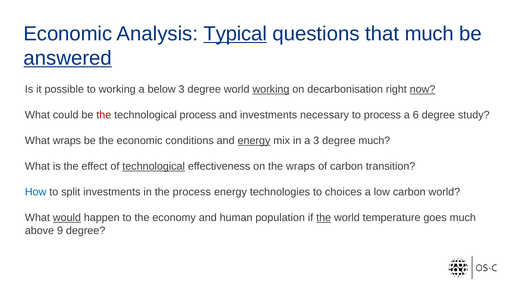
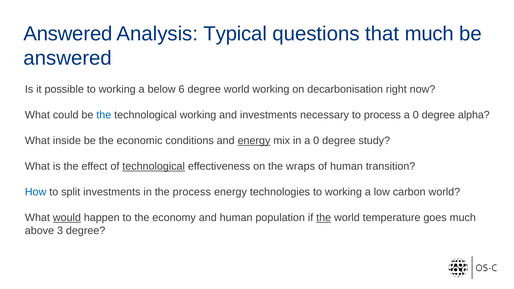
Economic at (68, 34): Economic -> Answered
Typical underline: present -> none
answered at (68, 58) underline: present -> none
below 3: 3 -> 6
working at (271, 89) underline: present -> none
now underline: present -> none
the at (104, 115) colour: red -> blue
technological process: process -> working
6 at (416, 115): 6 -> 0
study: study -> alpha
What wraps: wraps -> inside
in a 3: 3 -> 0
degree much: much -> study
of carbon: carbon -> human
technologies to choices: choices -> working
9: 9 -> 3
